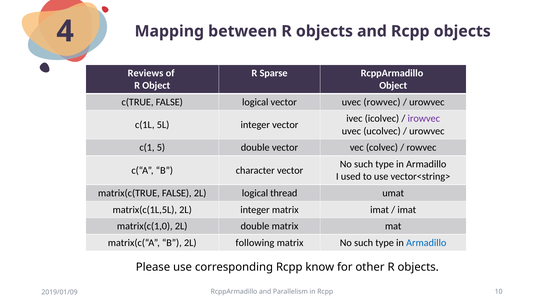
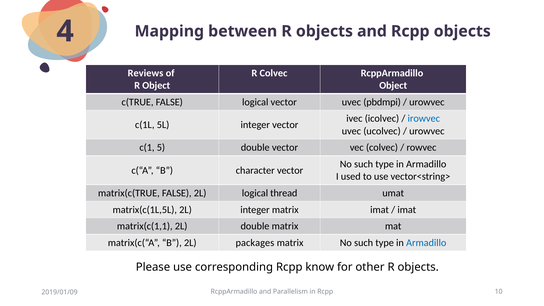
R Sparse: Sparse -> Colvec
uvec rowvec: rowvec -> pbdmpi
irowvec colour: purple -> blue
matrix(c(1,0: matrix(c(1,0 -> matrix(c(1,1
following: following -> packages
